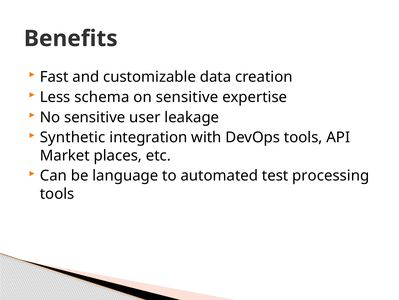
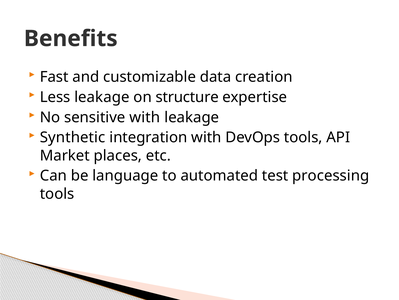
Less schema: schema -> leakage
on sensitive: sensitive -> structure
sensitive user: user -> with
